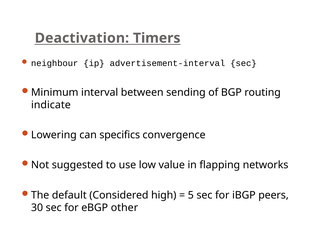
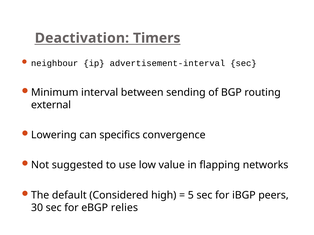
indicate: indicate -> external
other: other -> relies
